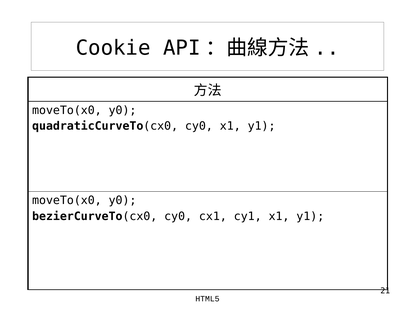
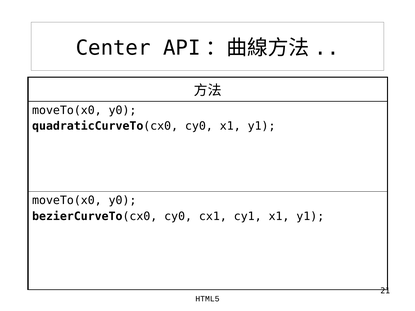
Cookie: Cookie -> Center
